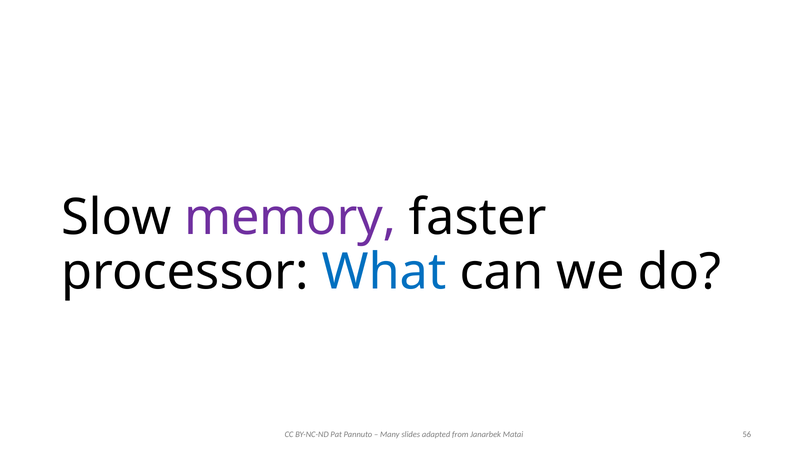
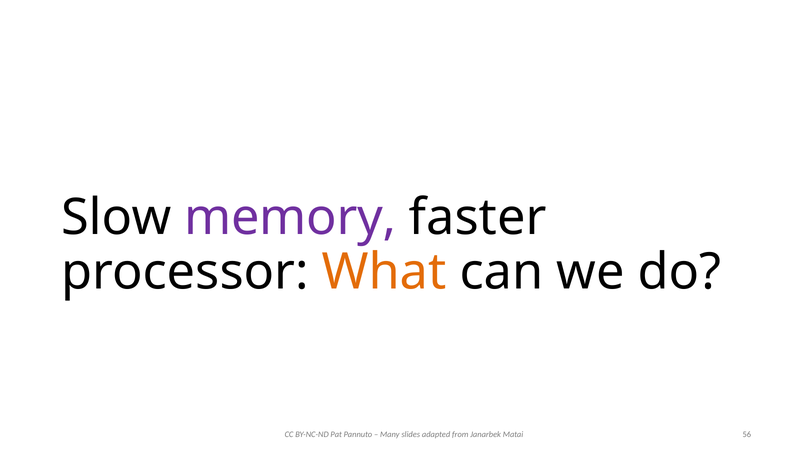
What colour: blue -> orange
